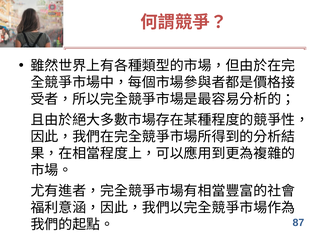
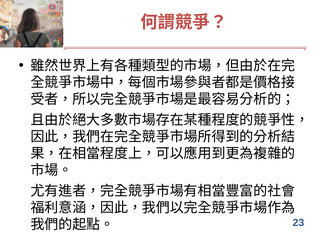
87: 87 -> 23
